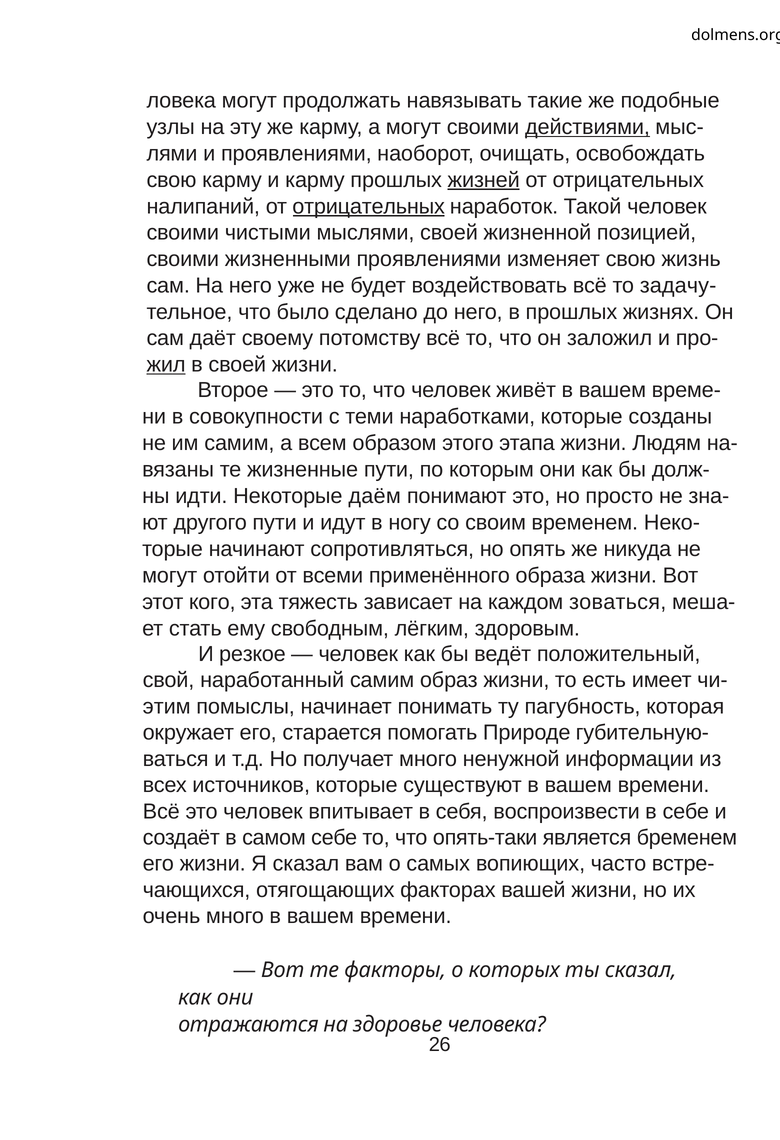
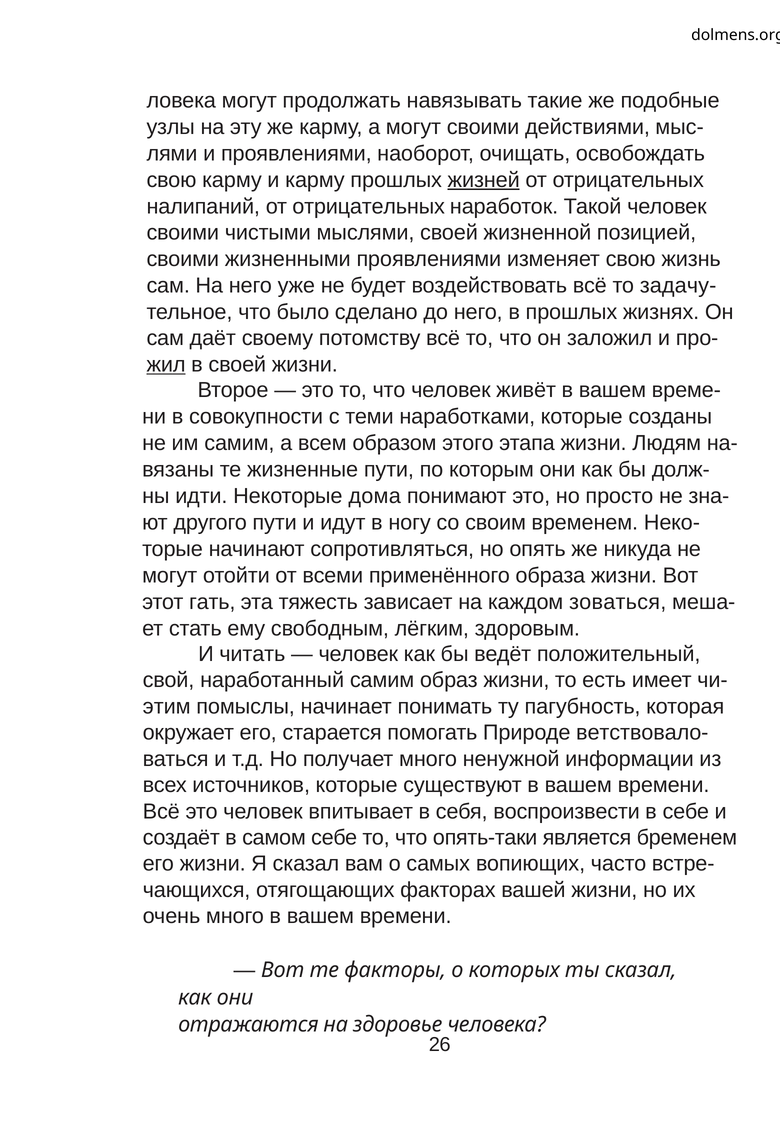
действиями underline: present -> none
отрицательных at (369, 206) underline: present -> none
даём: даём -> дома
кого: кого -> гать
резкое: резкое -> читать
губительную-: губительную- -> ветствовало-
